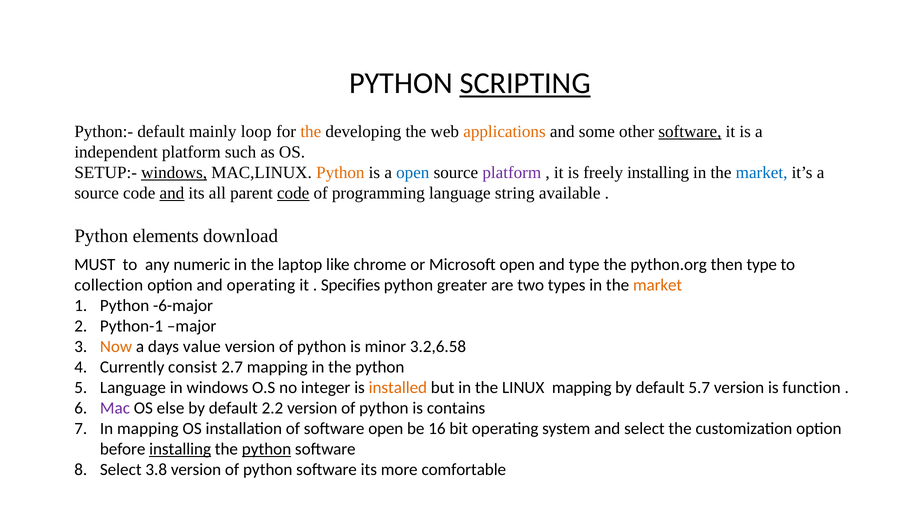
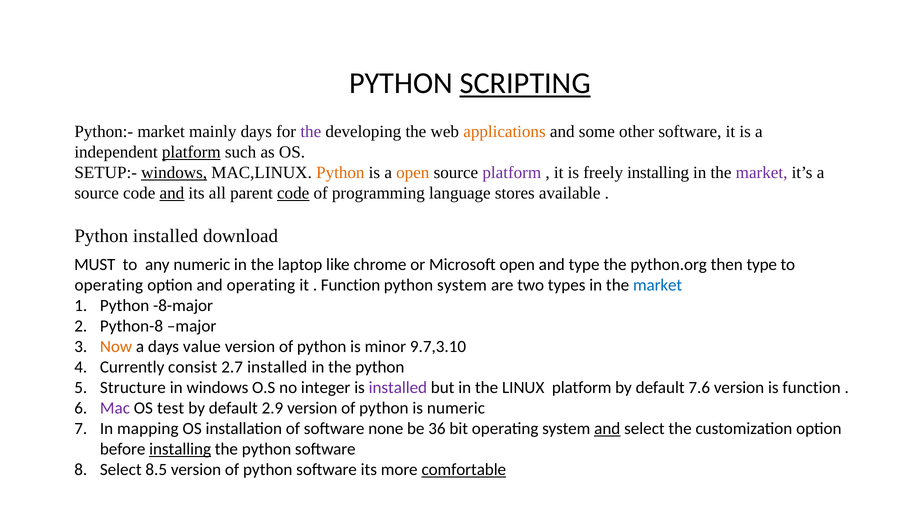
Python:- default: default -> market
mainly loop: loop -> days
the at (311, 131) colour: orange -> purple
software at (690, 131) underline: present -> none
platform at (191, 152) underline: none -> present
open at (413, 172) colour: blue -> orange
market at (762, 172) colour: blue -> purple
string: string -> stores
Python elements: elements -> installed
collection at (109, 285): collection -> operating
Specifies at (351, 285): Specifies -> Function
python greater: greater -> system
market at (658, 285) colour: orange -> blue
-6-major: -6-major -> -8-major
Python-1: Python-1 -> Python-8
3.2,6.58: 3.2,6.58 -> 9.7,3.10
2.7 mapping: mapping -> installed
Language at (133, 387): Language -> Structure
installed at (398, 387) colour: orange -> purple
LINUX mapping: mapping -> platform
5.7: 5.7 -> 7.6
else: else -> test
2.2: 2.2 -> 2.9
is contains: contains -> numeric
software open: open -> none
16: 16 -> 36
and at (607, 428) underline: none -> present
python at (267, 449) underline: present -> none
3.8: 3.8 -> 8.5
comfortable underline: none -> present
